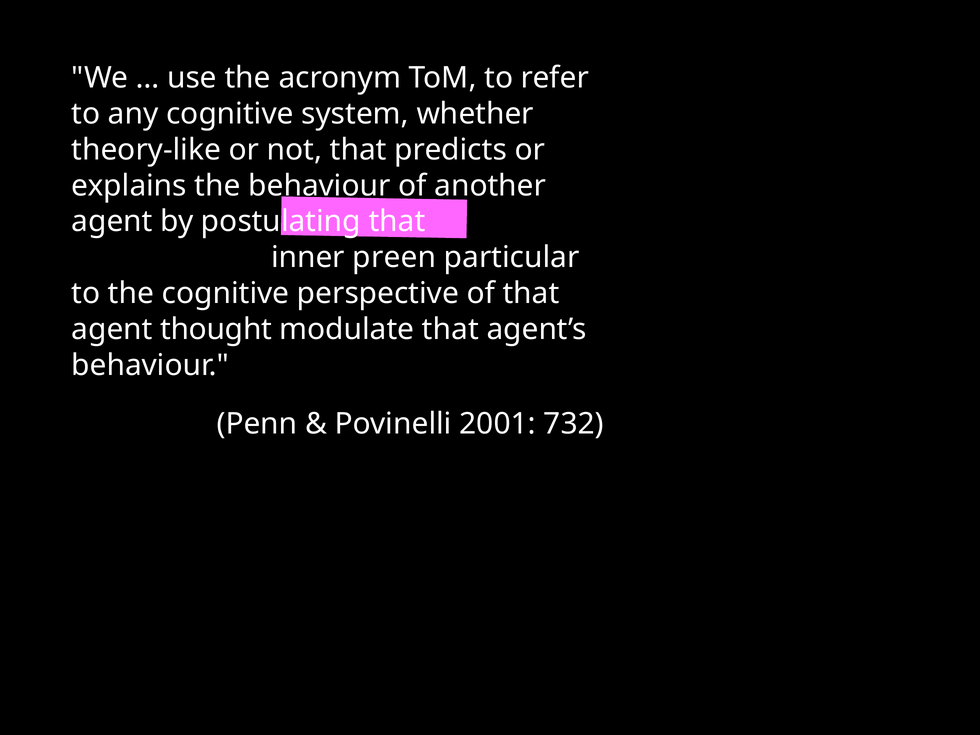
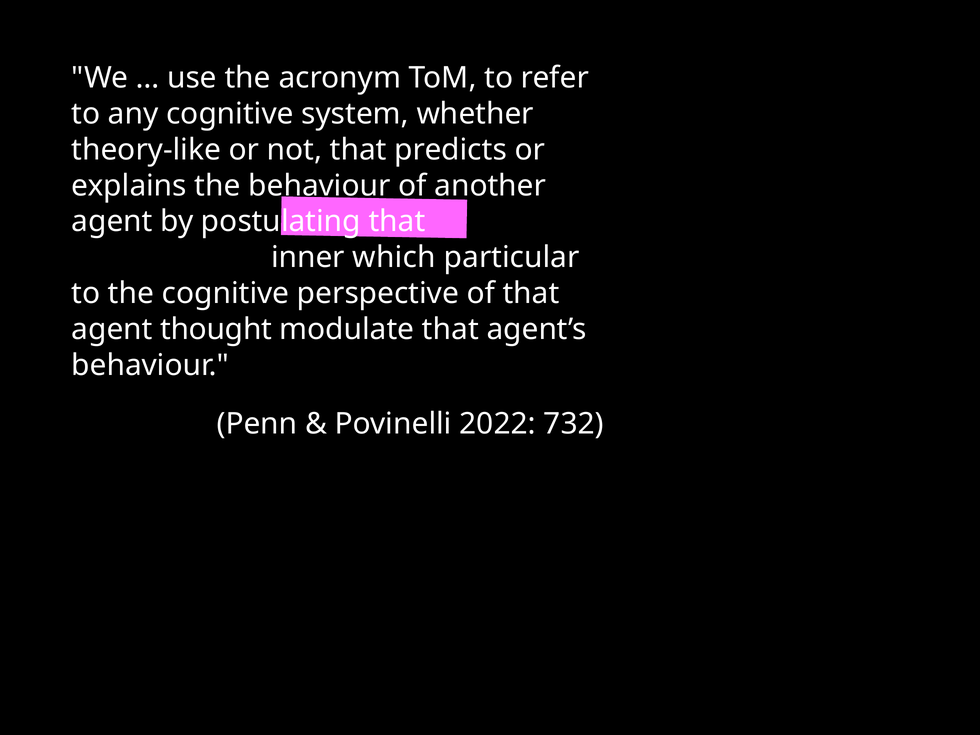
preen: preen -> which
2001: 2001 -> 2022
